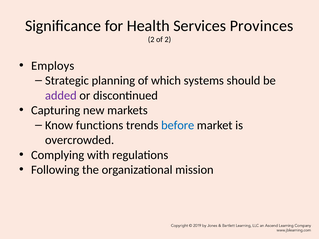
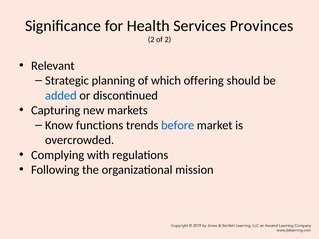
Employs: Employs -> Relevant
systems: systems -> offering
added colour: purple -> blue
